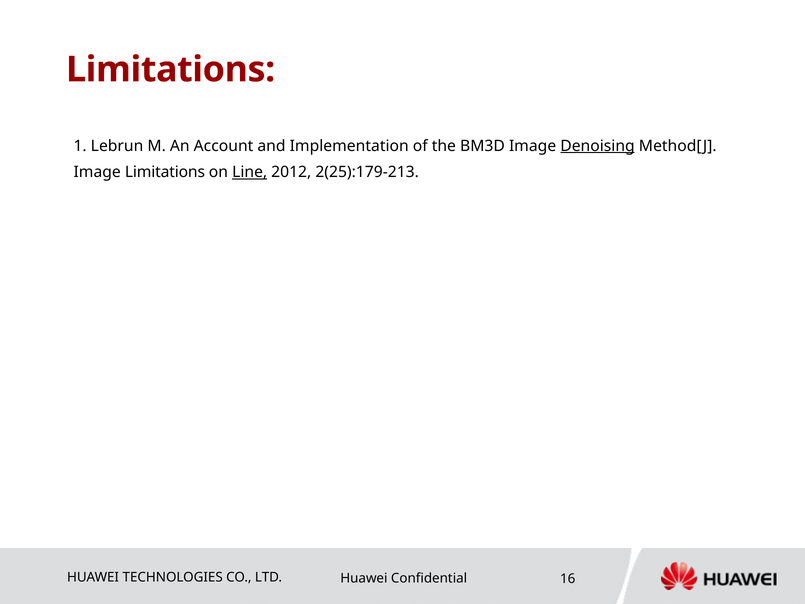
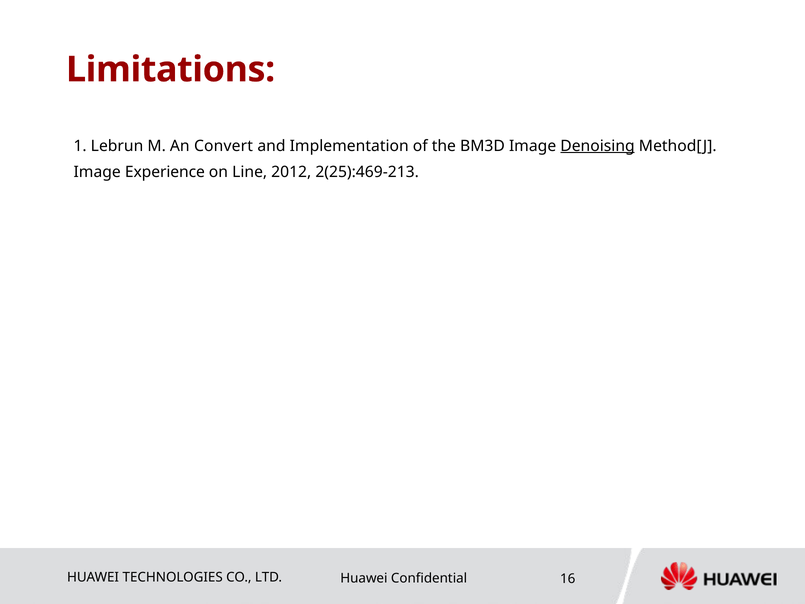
Account: Account -> Convert
Image Limitations: Limitations -> Experience
Line underline: present -> none
2(25):179-213: 2(25):179-213 -> 2(25):469-213
